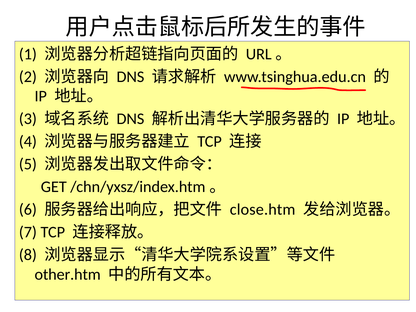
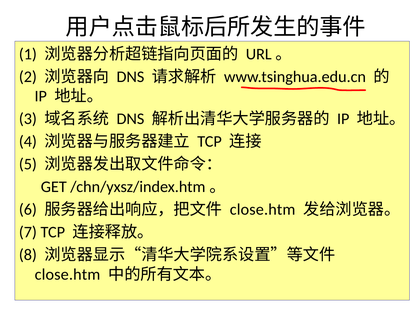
other.htm at (68, 274): other.htm -> close.htm
